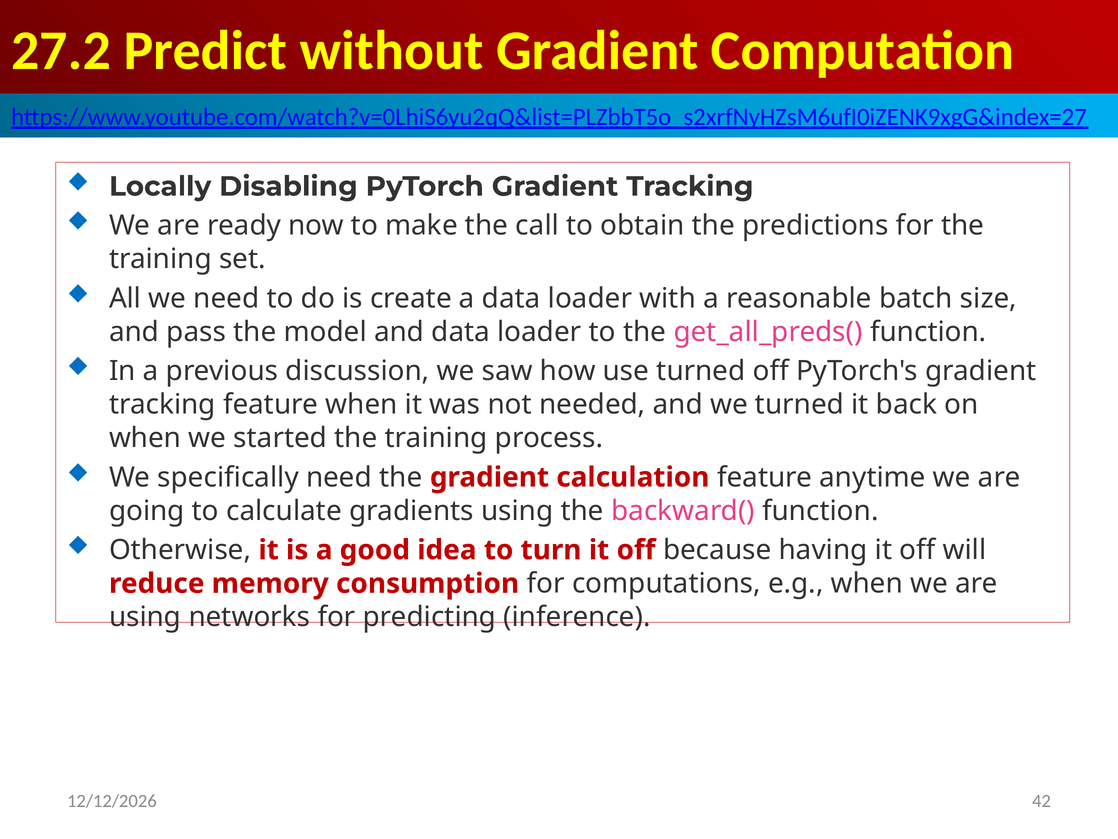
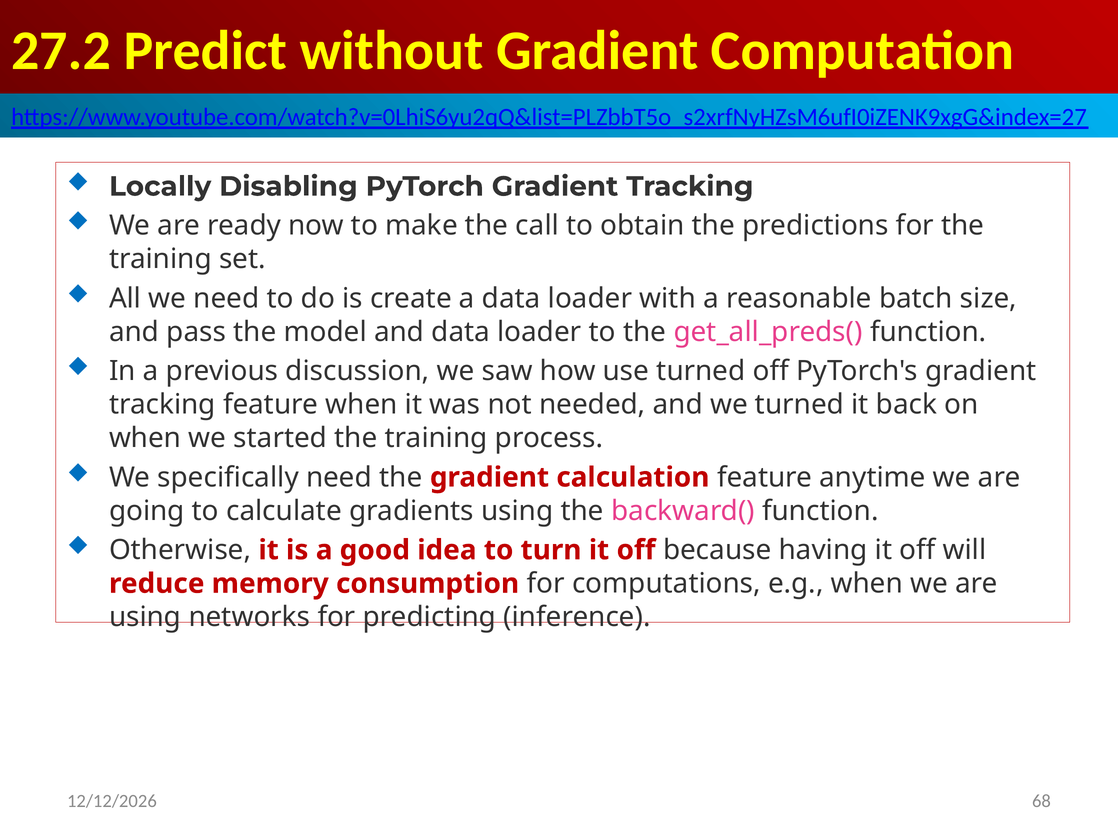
42: 42 -> 68
